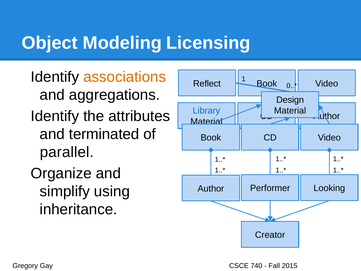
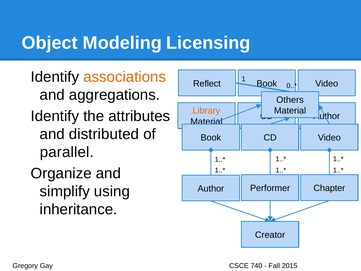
Design: Design -> Others
Library colour: blue -> orange
terminated: terminated -> distributed
Looking: Looking -> Chapter
